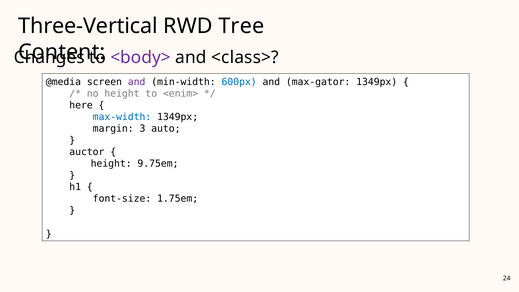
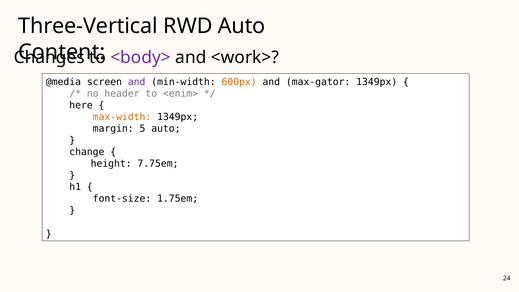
RWD Tree: Tree -> Auto
<class>: <class> -> <work>
600px colour: blue -> orange
no height: height -> header
max-width colour: blue -> orange
3: 3 -> 5
auctor: auctor -> change
9.75em: 9.75em -> 7.75em
